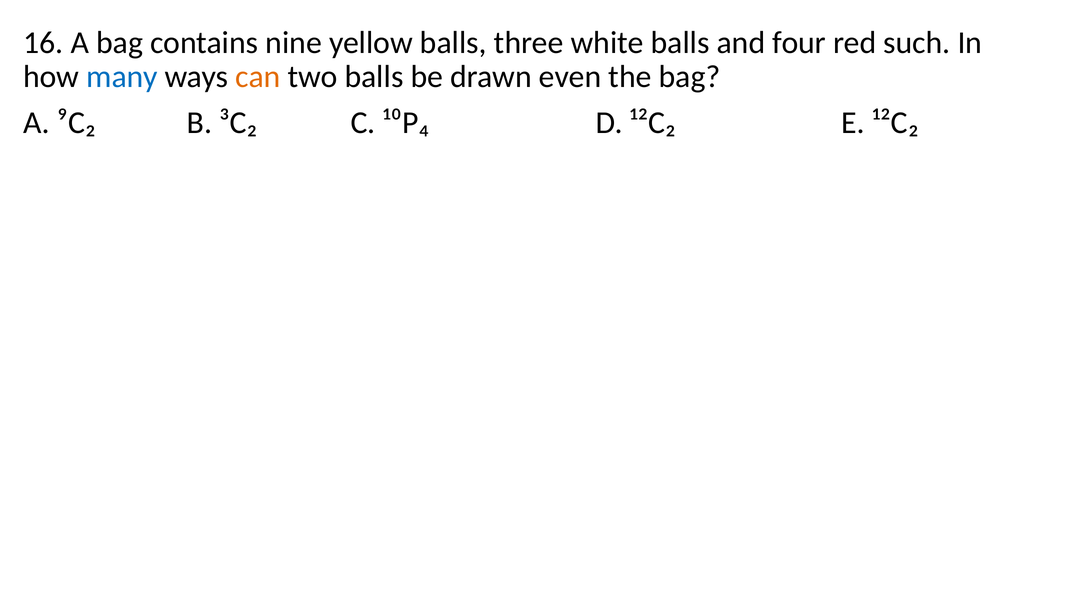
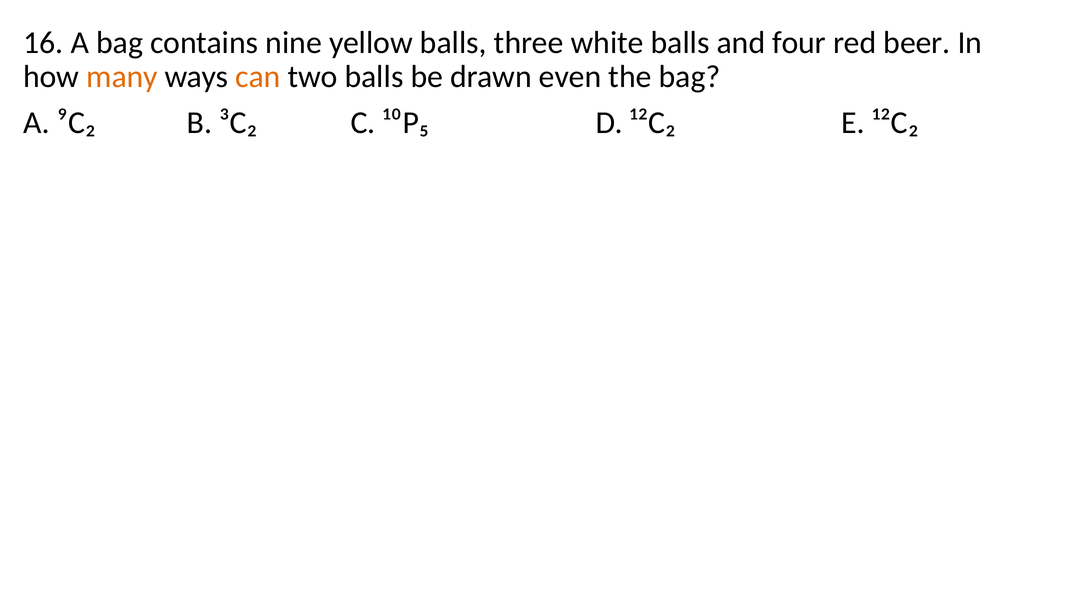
such: such -> beer
many colour: blue -> orange
¹⁰P₄: ¹⁰P₄ -> ¹⁰P₅
